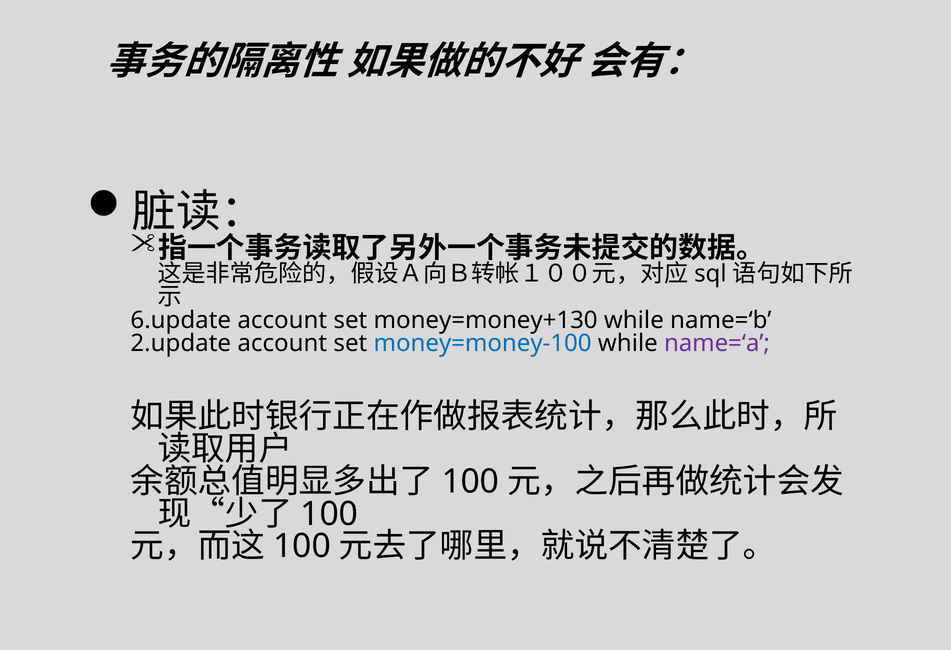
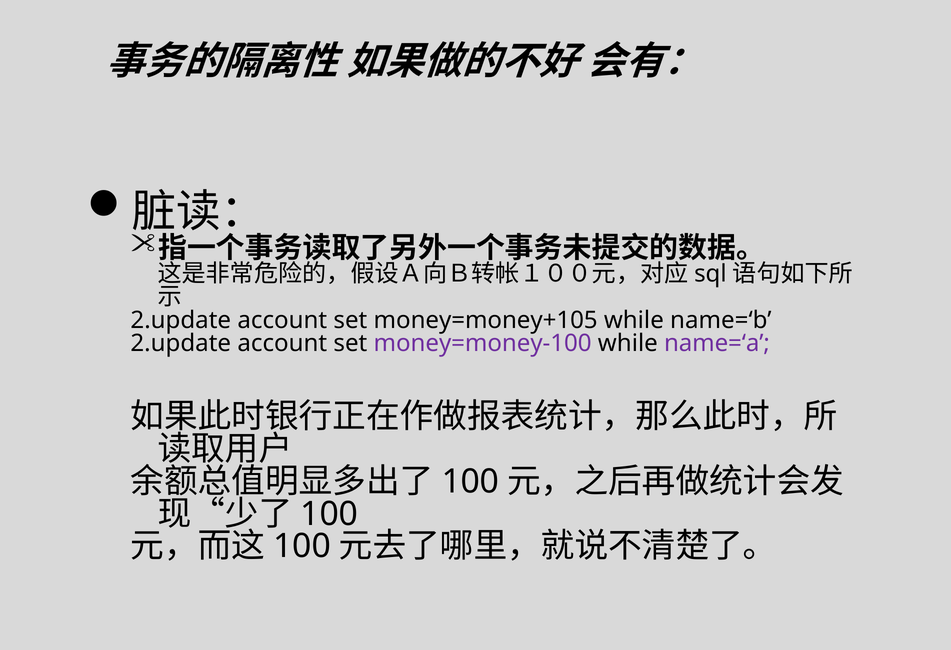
6.update at (181, 320): 6.update -> 2.update
money=money+130: money=money+130 -> money=money+105
money=money-100 colour: blue -> purple
